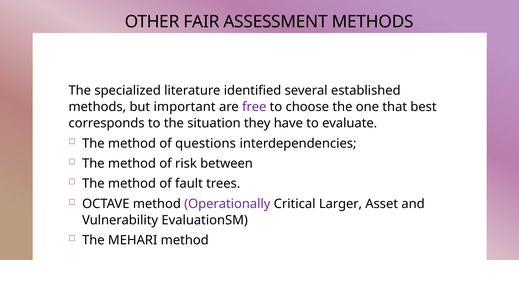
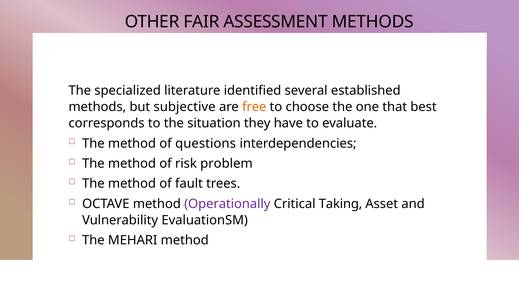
important: important -> subjective
free colour: purple -> orange
between: between -> problem
Larger: Larger -> Taking
